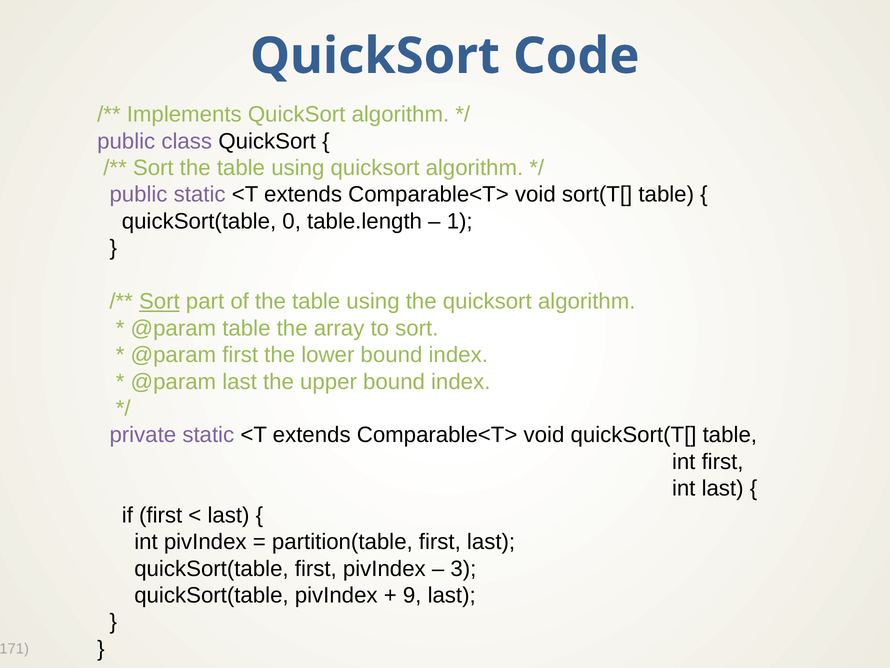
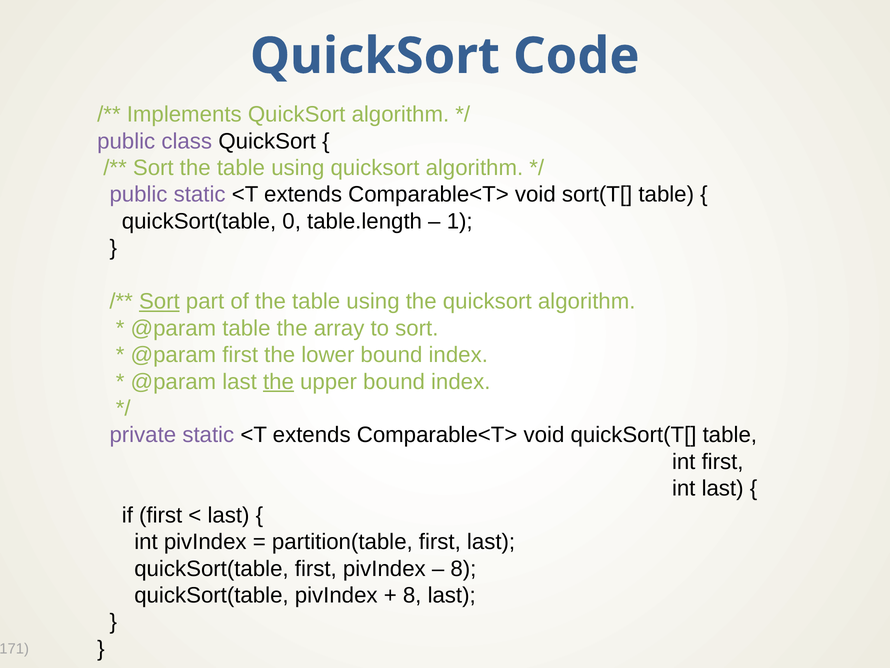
the at (279, 381) underline: none -> present
3 at (463, 568): 3 -> 8
9 at (412, 595): 9 -> 8
